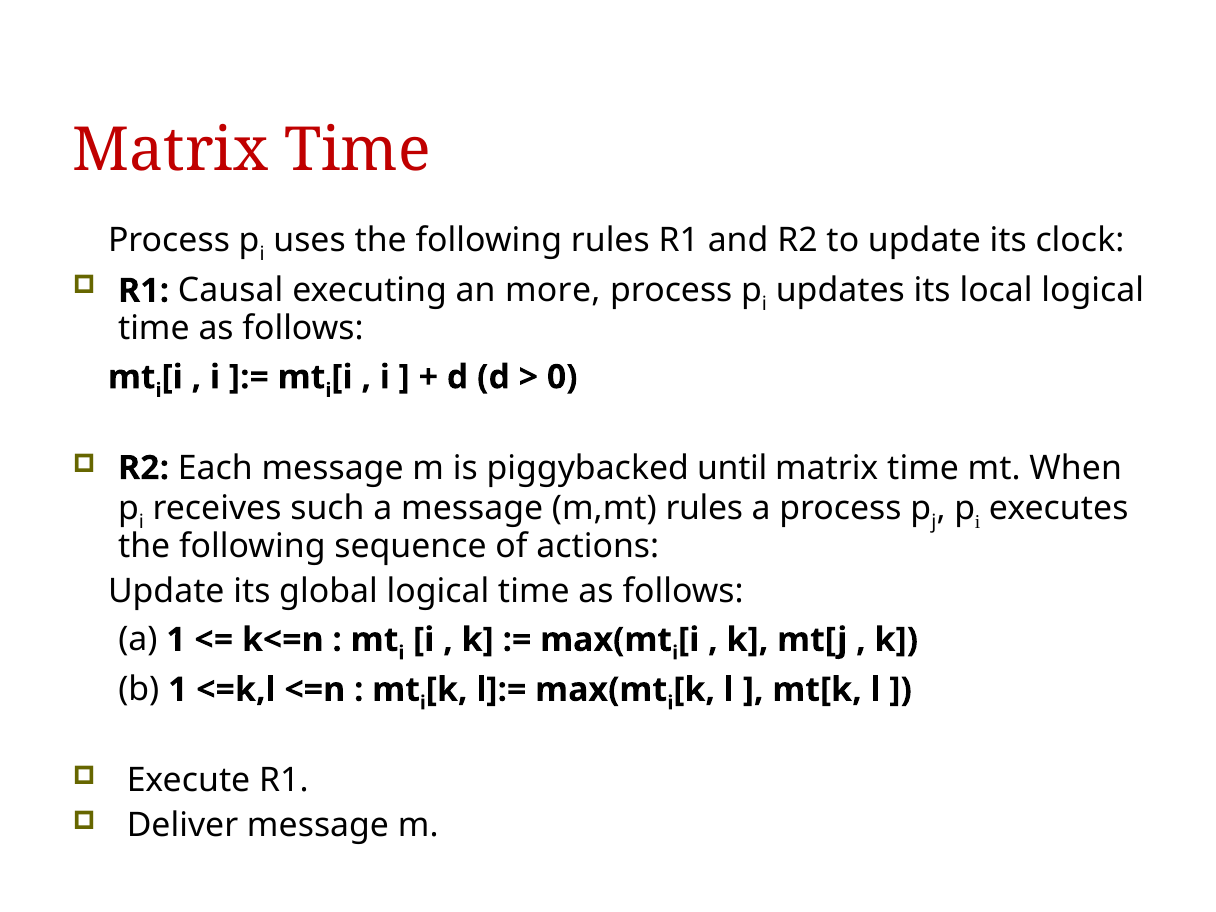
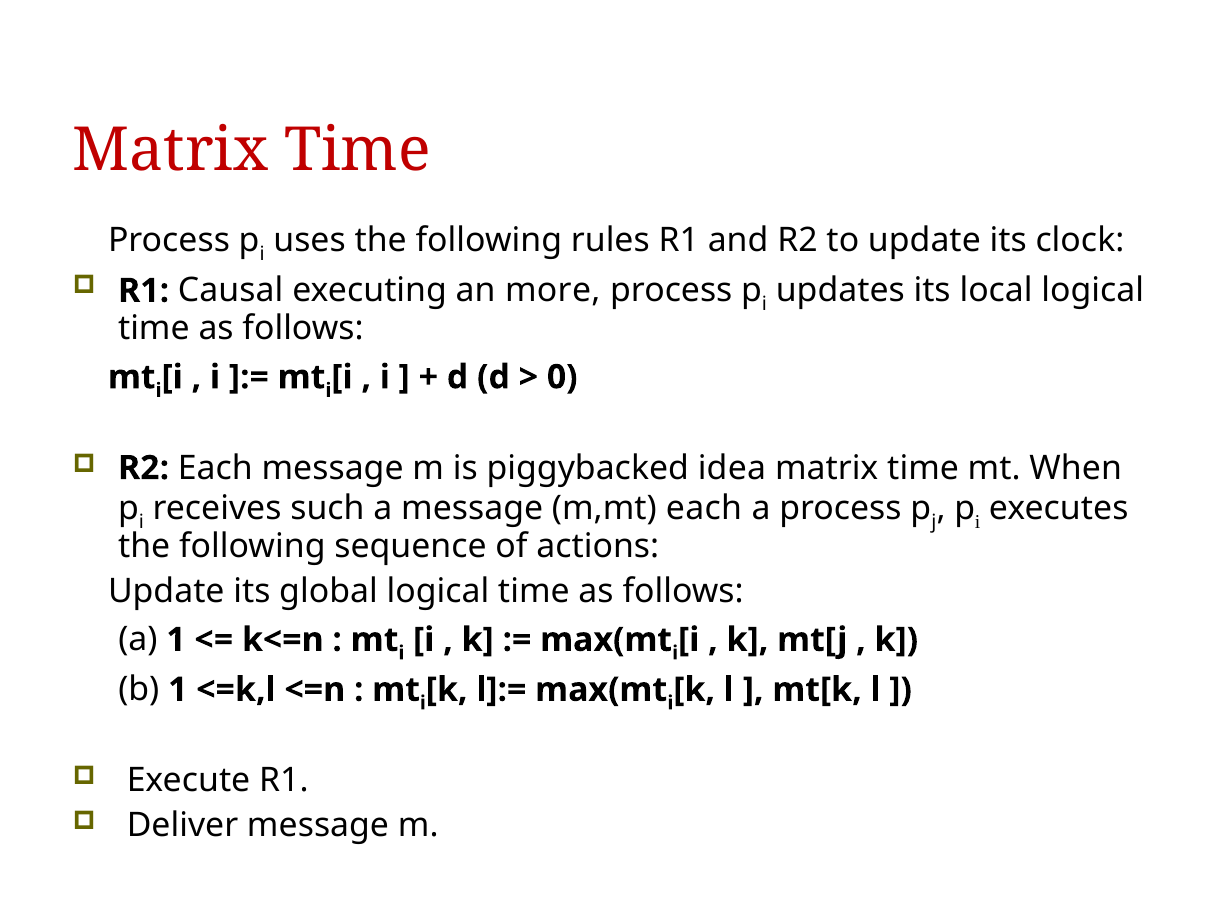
until: until -> idea
m,mt rules: rules -> each
